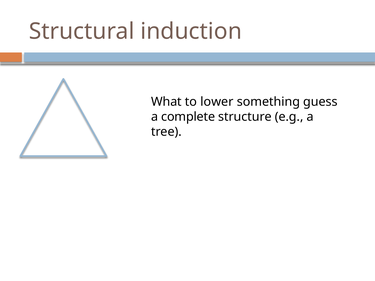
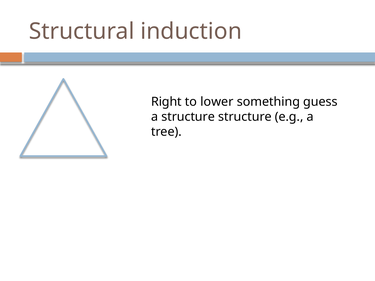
What: What -> Right
a complete: complete -> structure
